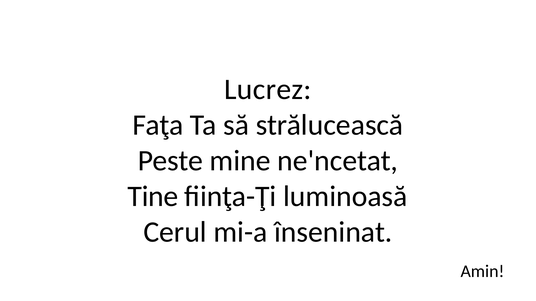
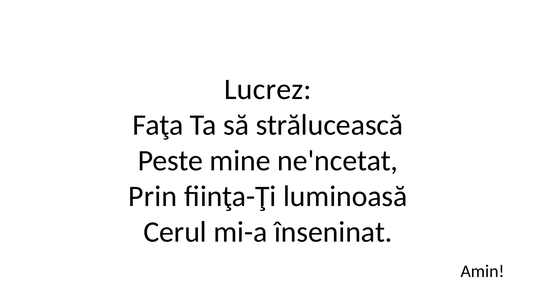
Tine: Tine -> Prin
